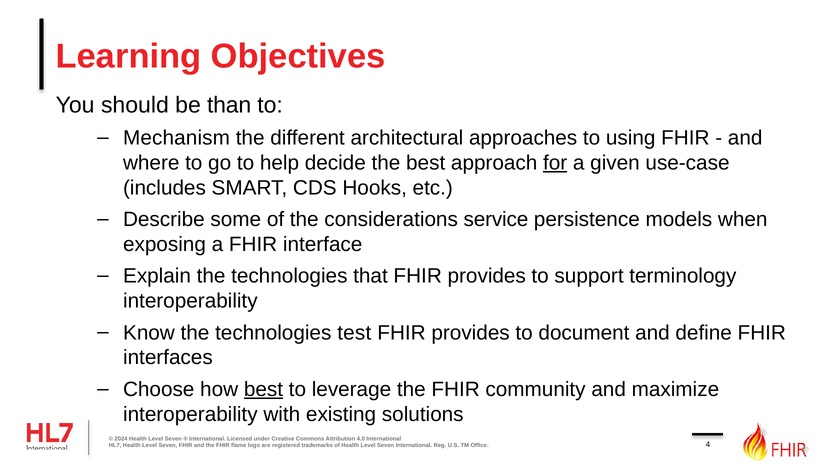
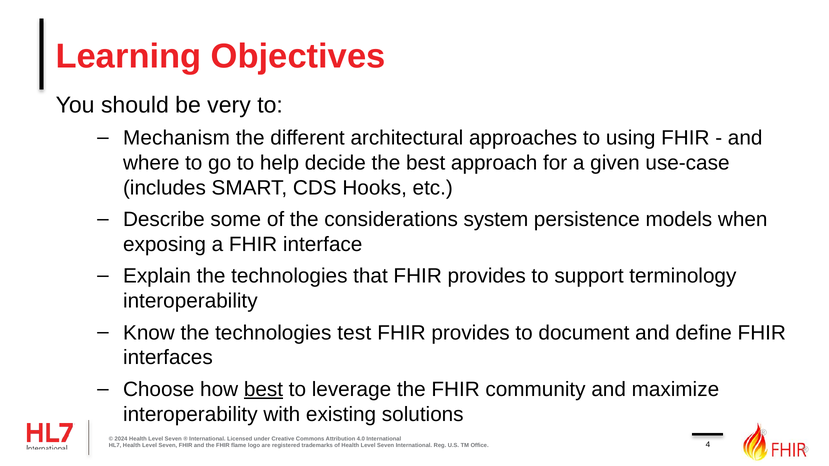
than: than -> very
for underline: present -> none
service: service -> system
